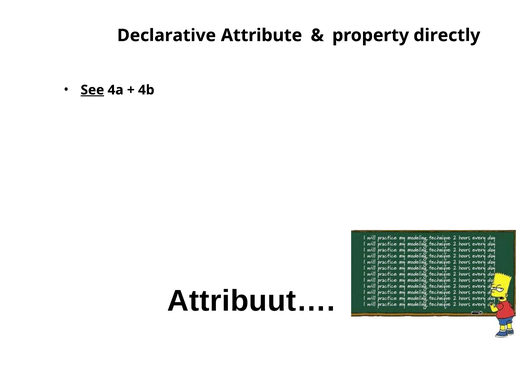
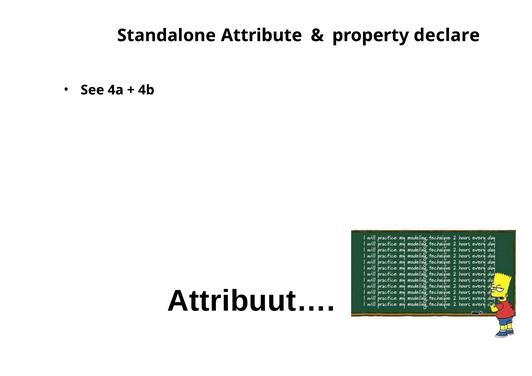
Declarative: Declarative -> Standalone
directly: directly -> declare
See underline: present -> none
